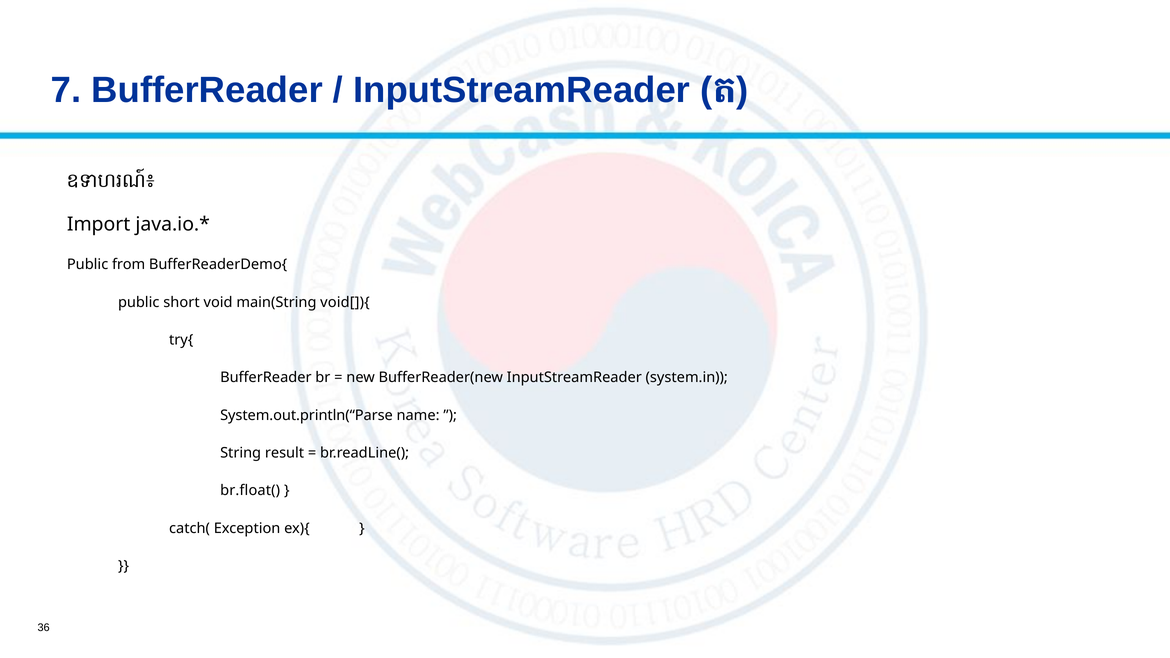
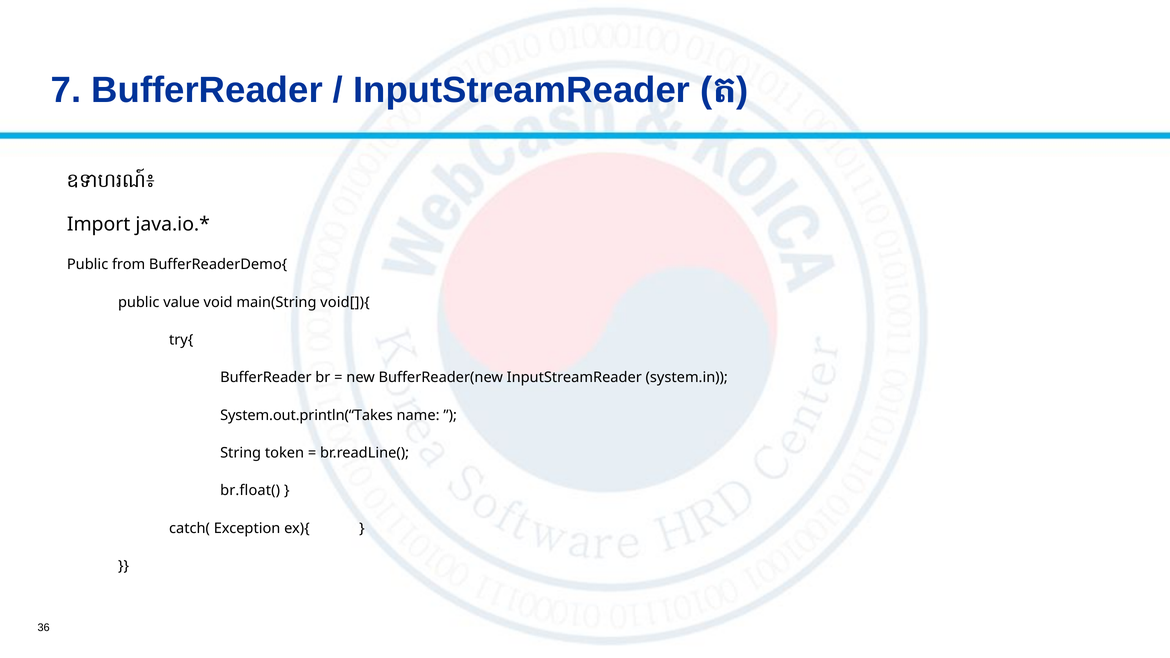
short: short -> value
System.out.println(“Parse: System.out.println(“Parse -> System.out.println(“Takes
result: result -> token
